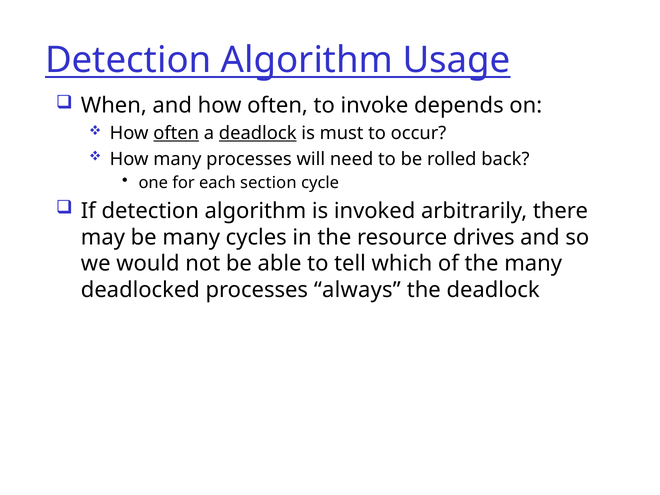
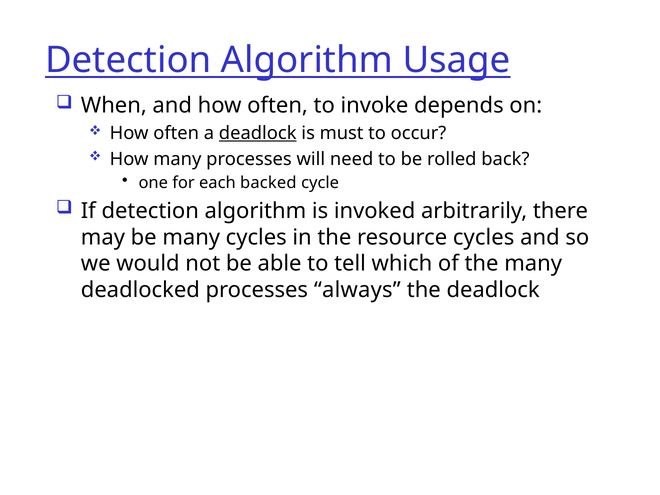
often at (176, 133) underline: present -> none
section: section -> backed
resource drives: drives -> cycles
